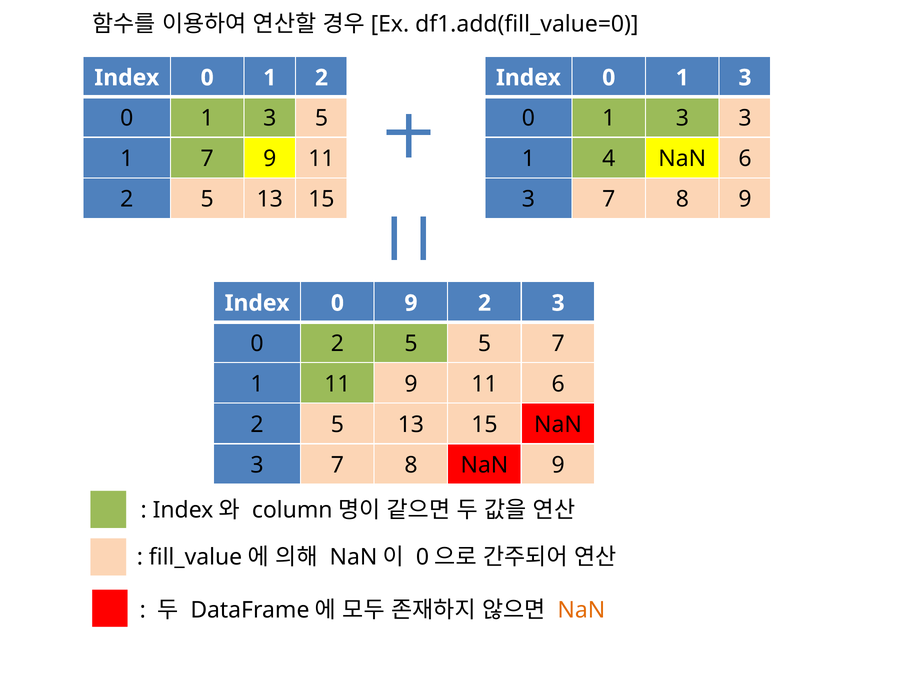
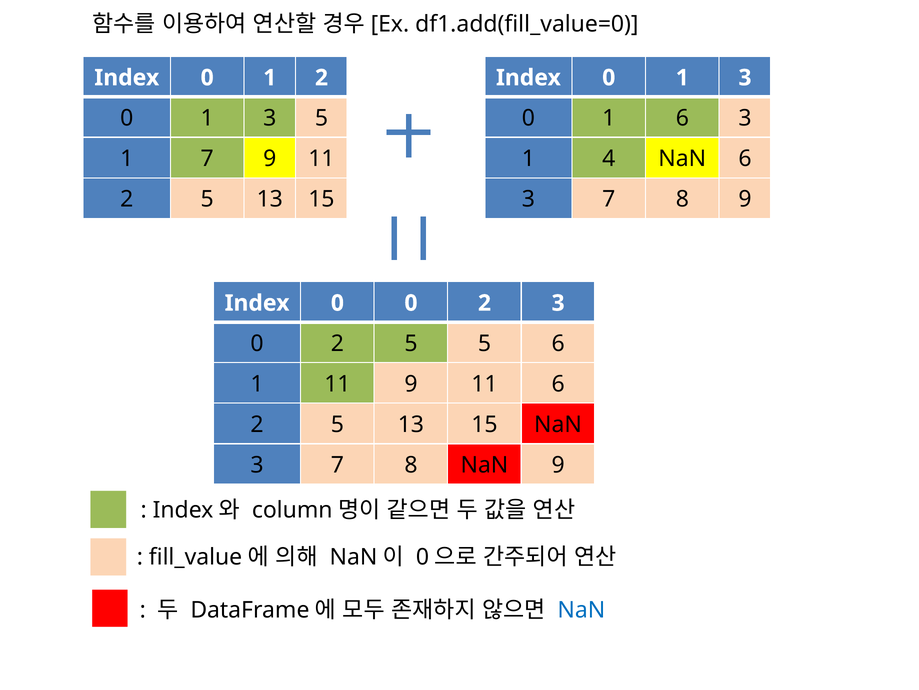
3 at (682, 118): 3 -> 6
0 9: 9 -> 0
5 7: 7 -> 6
NaN at (581, 610) colour: orange -> blue
